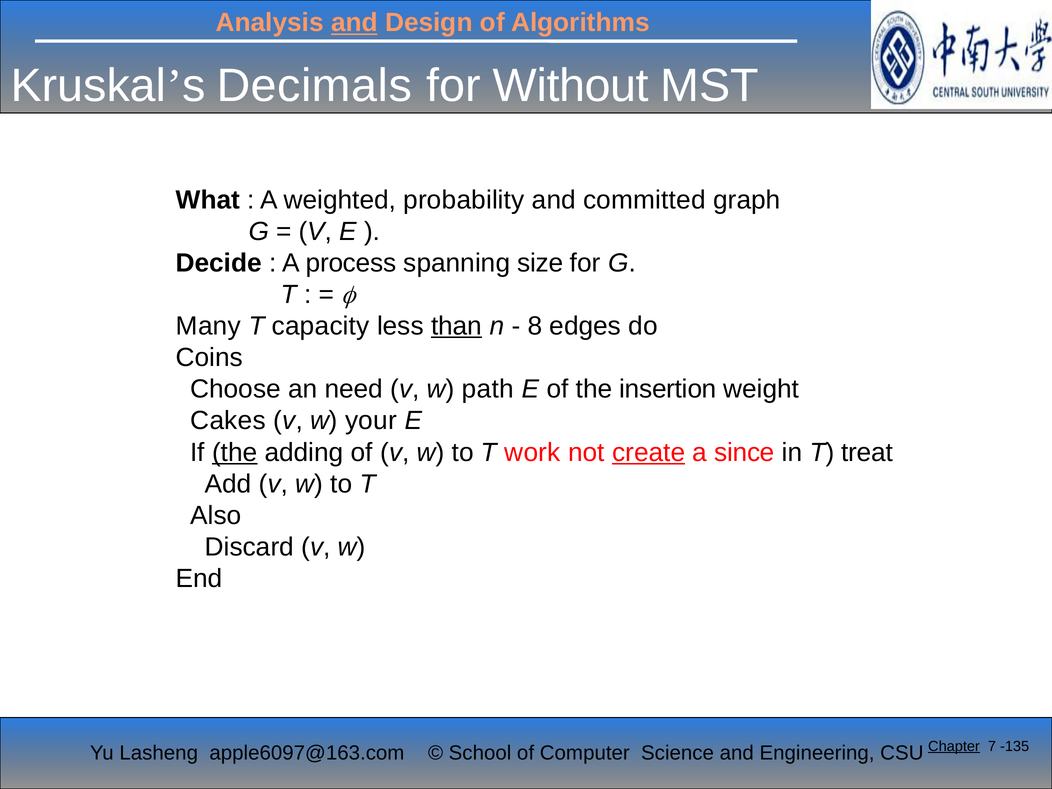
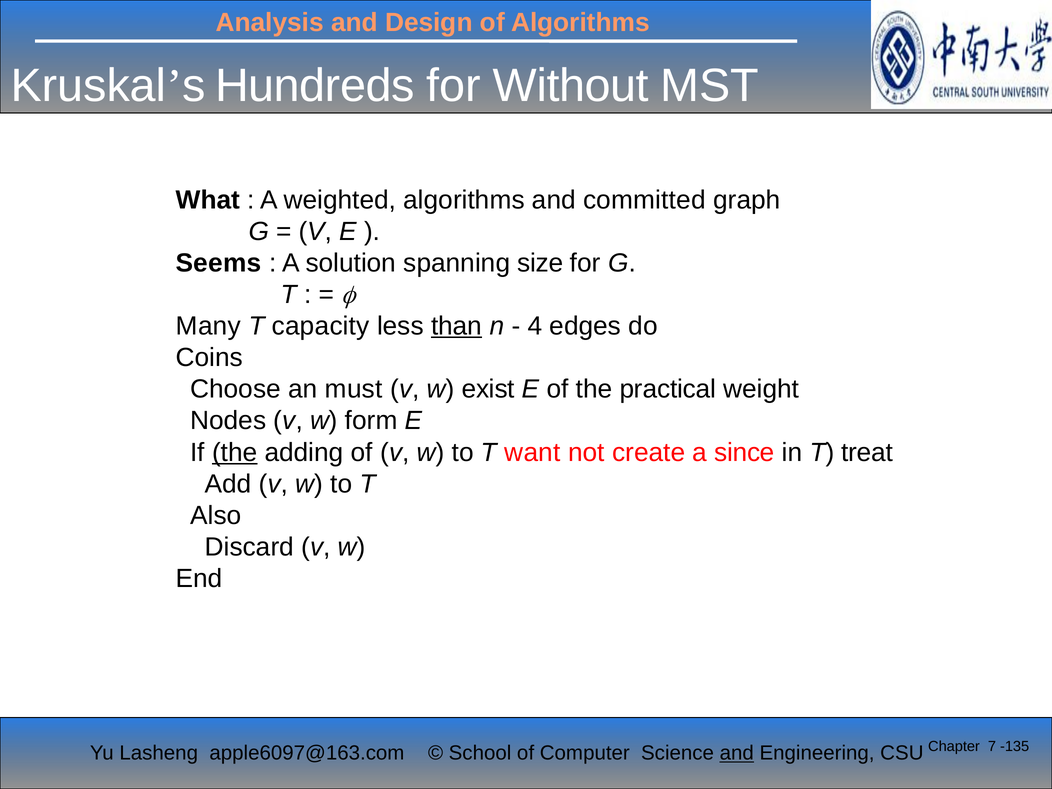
and at (354, 23) underline: present -> none
Decimals: Decimals -> Hundreds
weighted probability: probability -> algorithms
Decide: Decide -> Seems
process: process -> solution
8: 8 -> 4
need: need -> must
path: path -> exist
insertion: insertion -> practical
Cakes: Cakes -> Nodes
your: your -> form
work: work -> want
create underline: present -> none
Chapter underline: present -> none
and at (737, 753) underline: none -> present
